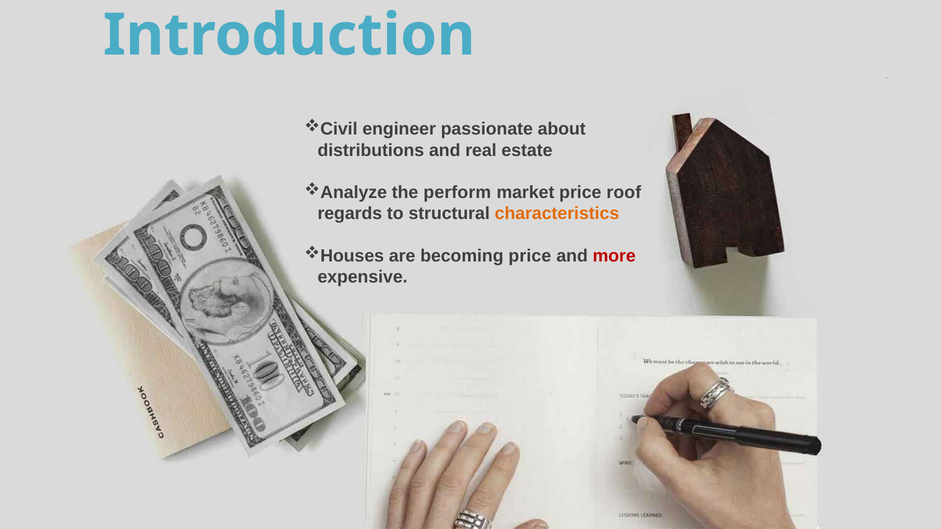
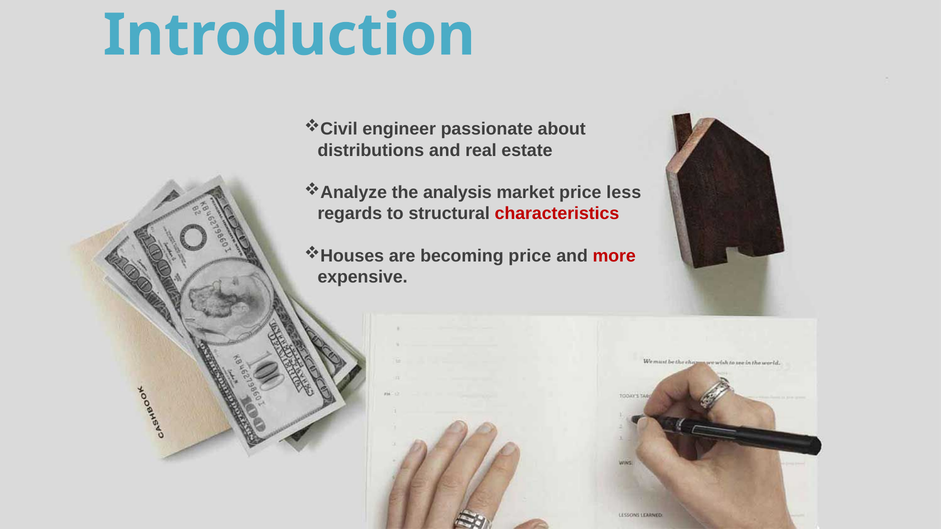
perform: perform -> analysis
roof: roof -> less
characteristics colour: orange -> red
